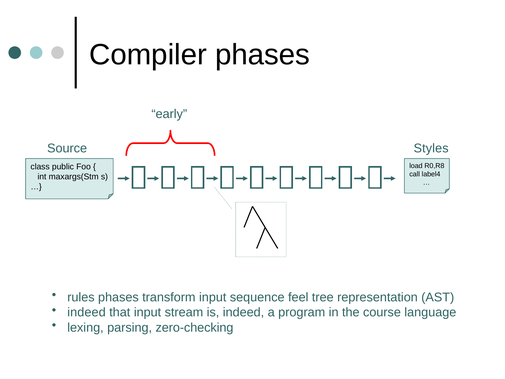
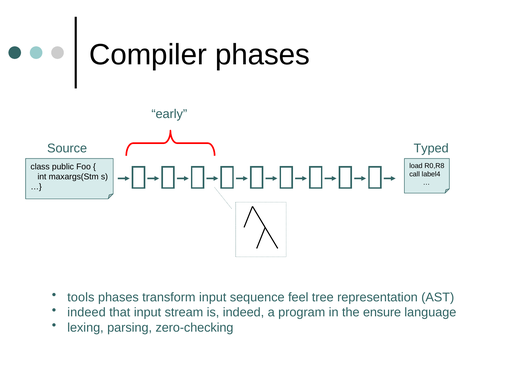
Styles: Styles -> Typed
rules: rules -> tools
course: course -> ensure
